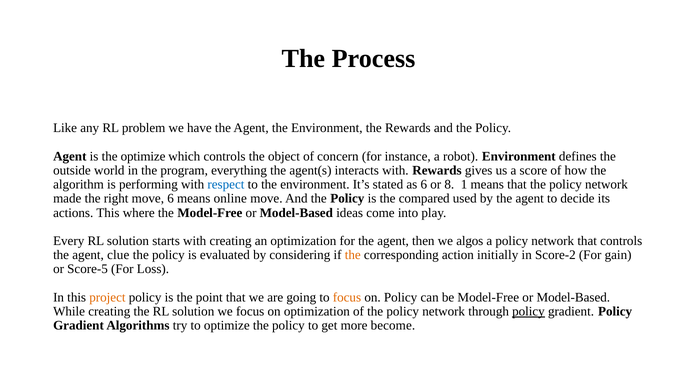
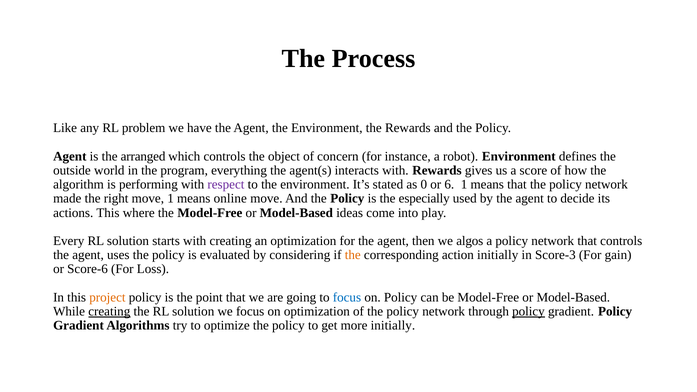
the optimize: optimize -> arranged
respect colour: blue -> purple
as 6: 6 -> 0
8: 8 -> 6
move 6: 6 -> 1
compared: compared -> especially
clue: clue -> uses
Score-2: Score-2 -> Score-3
Score-5: Score-5 -> Score-6
focus at (347, 297) colour: orange -> blue
creating at (109, 312) underline: none -> present
more become: become -> initially
